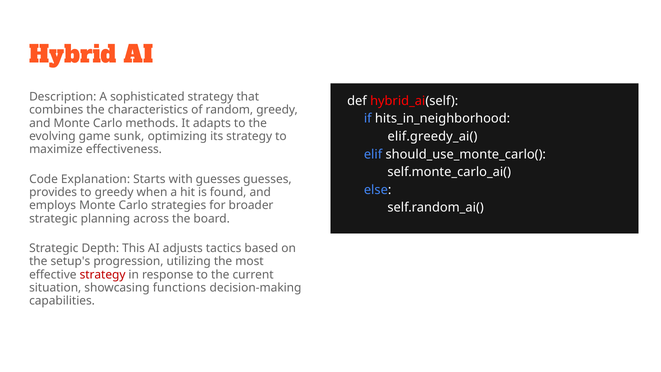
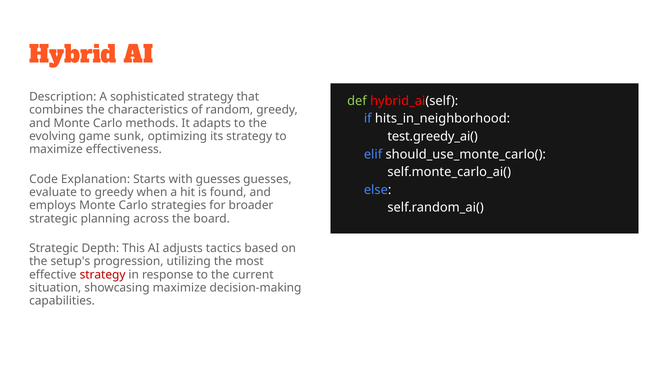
def colour: white -> light green
elif.greedy_ai(: elif.greedy_ai( -> test.greedy_ai(
provides: provides -> evaluate
showcasing functions: functions -> maximize
